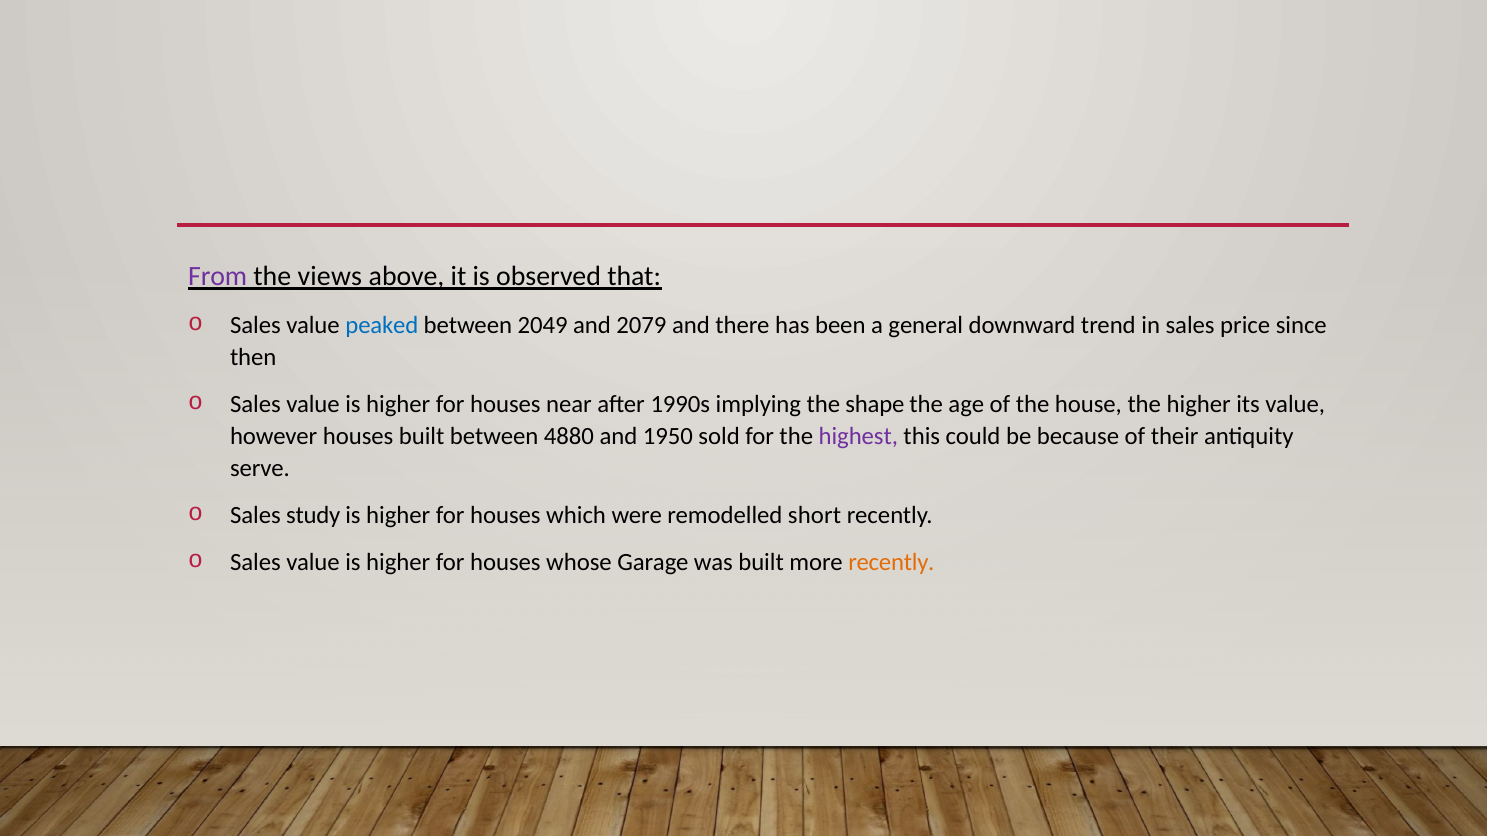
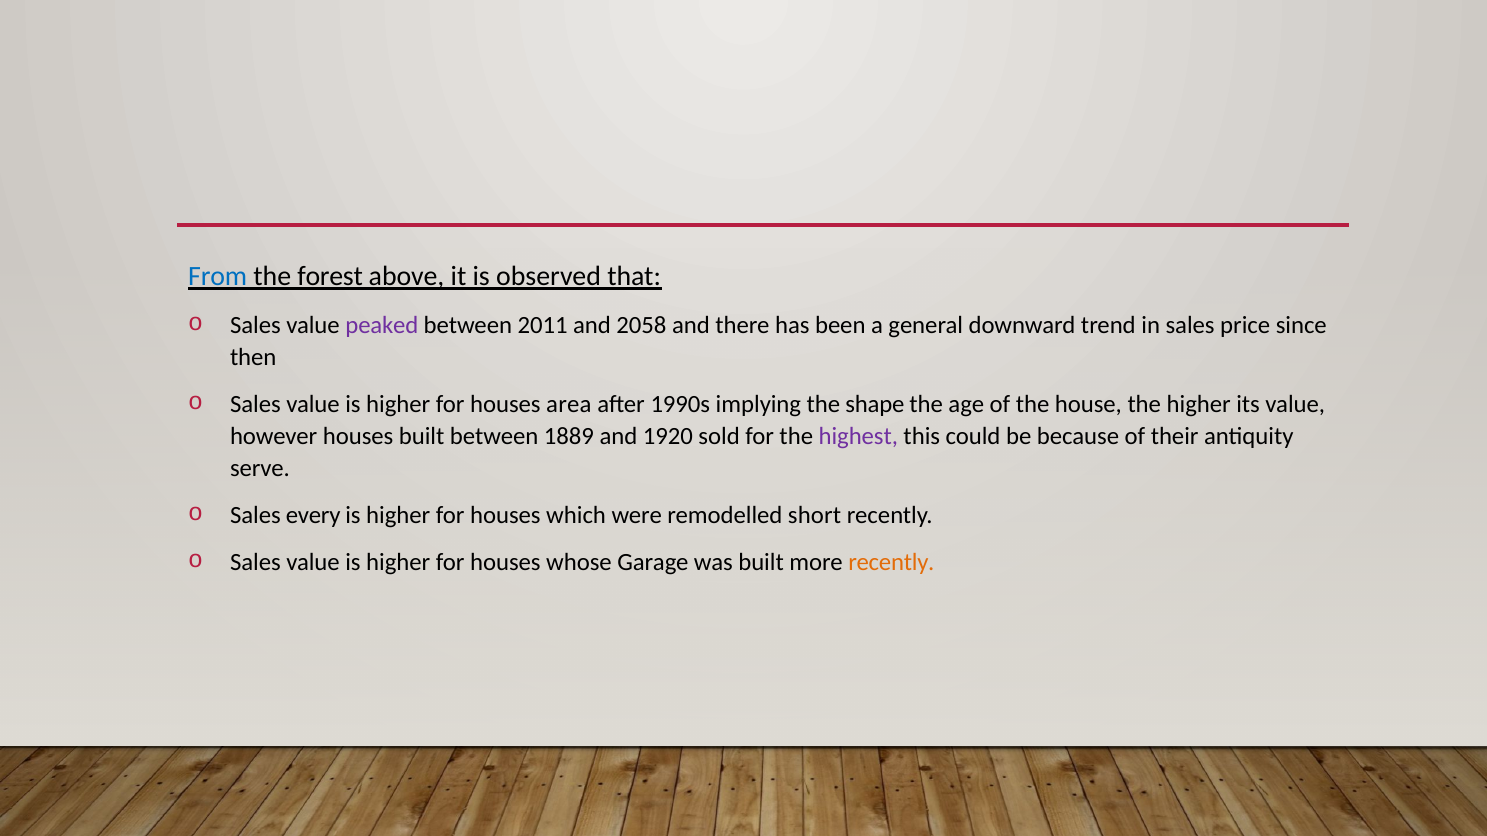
From colour: purple -> blue
views: views -> forest
peaked colour: blue -> purple
2049: 2049 -> 2011
2079: 2079 -> 2058
near: near -> area
4880: 4880 -> 1889
1950: 1950 -> 1920
study: study -> every
